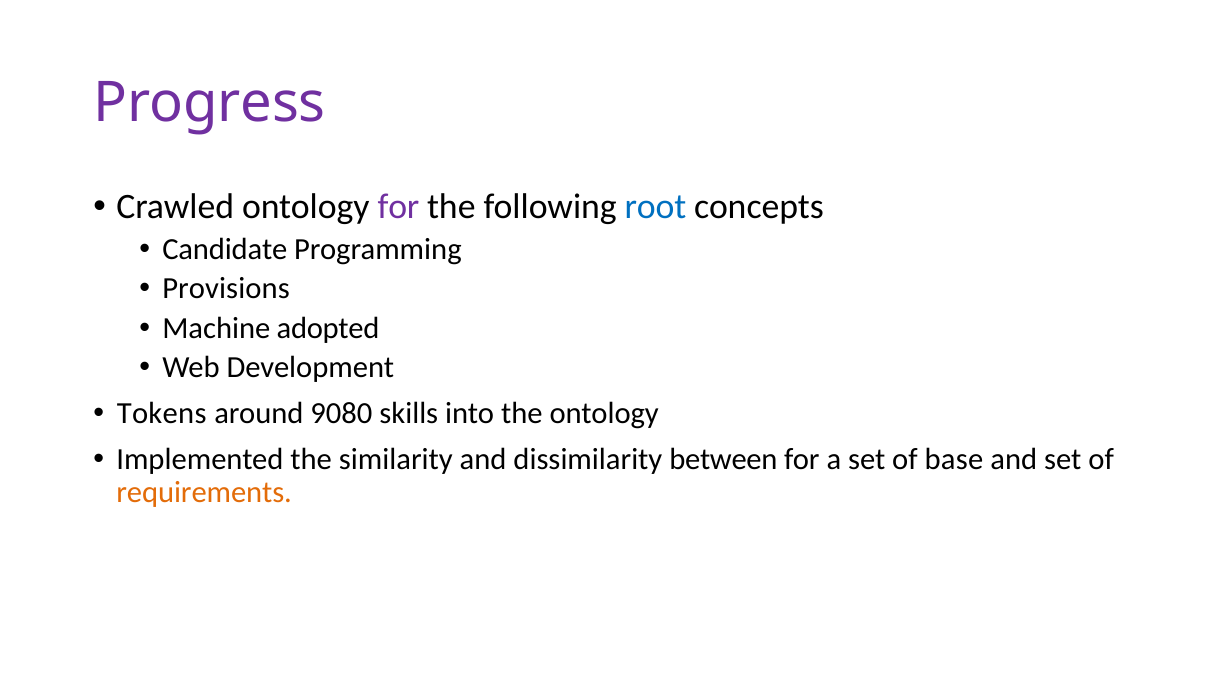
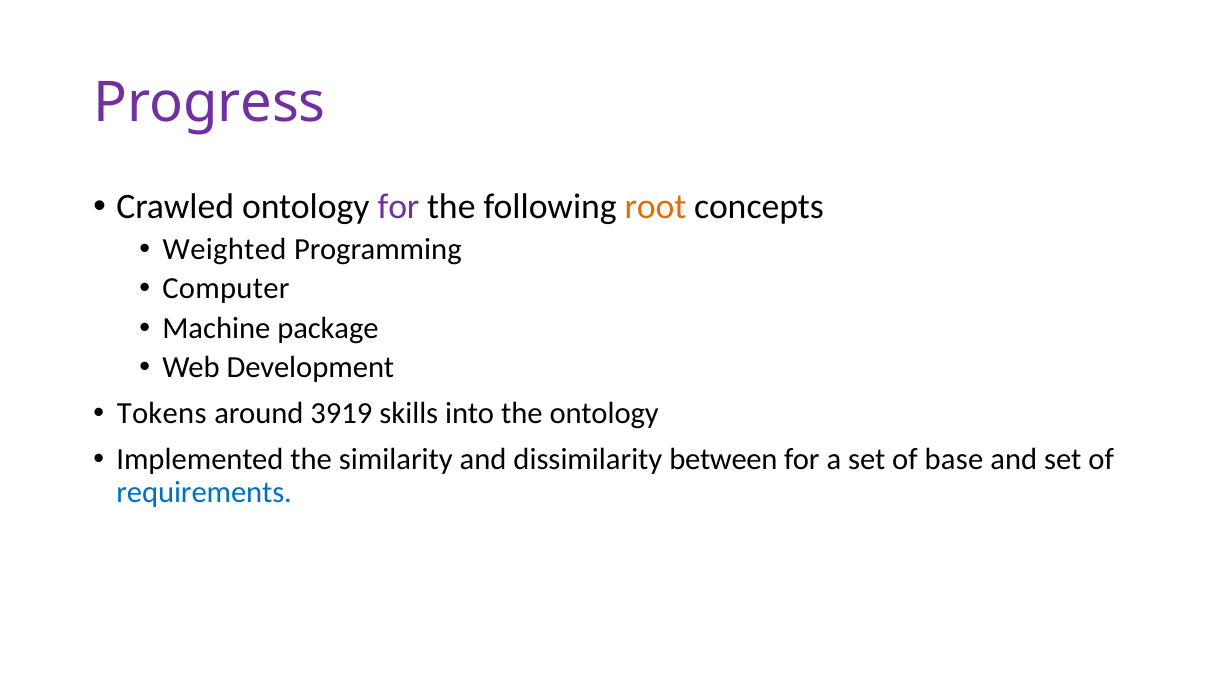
root colour: blue -> orange
Candidate: Candidate -> Weighted
Provisions: Provisions -> Computer
adopted: adopted -> package
9080: 9080 -> 3919
requirements colour: orange -> blue
